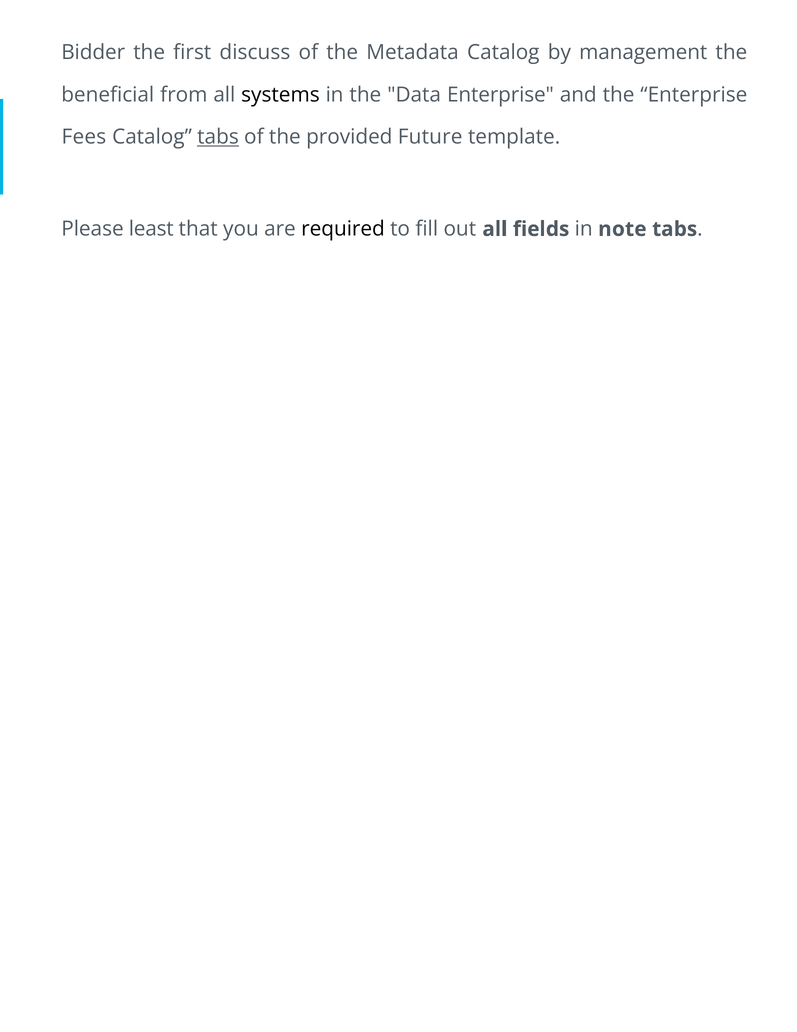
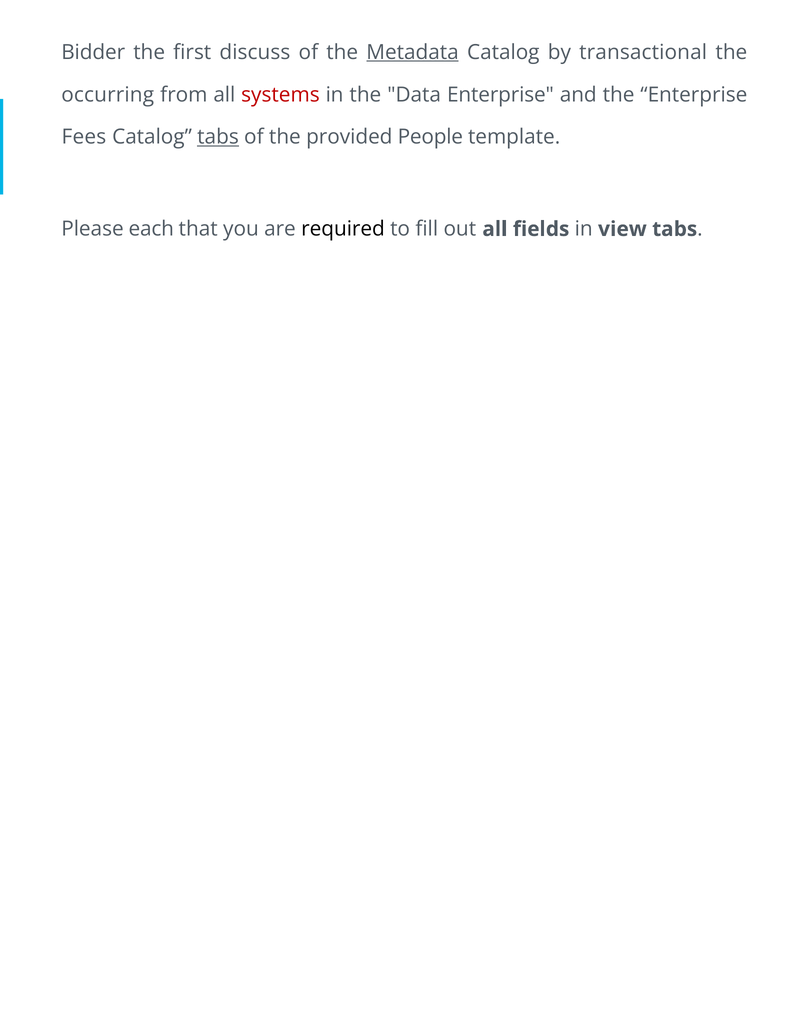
Metadata underline: none -> present
management: management -> transactional
beneficial: beneficial -> occurring
systems colour: black -> red
Future: Future -> People
least: least -> each
note: note -> view
